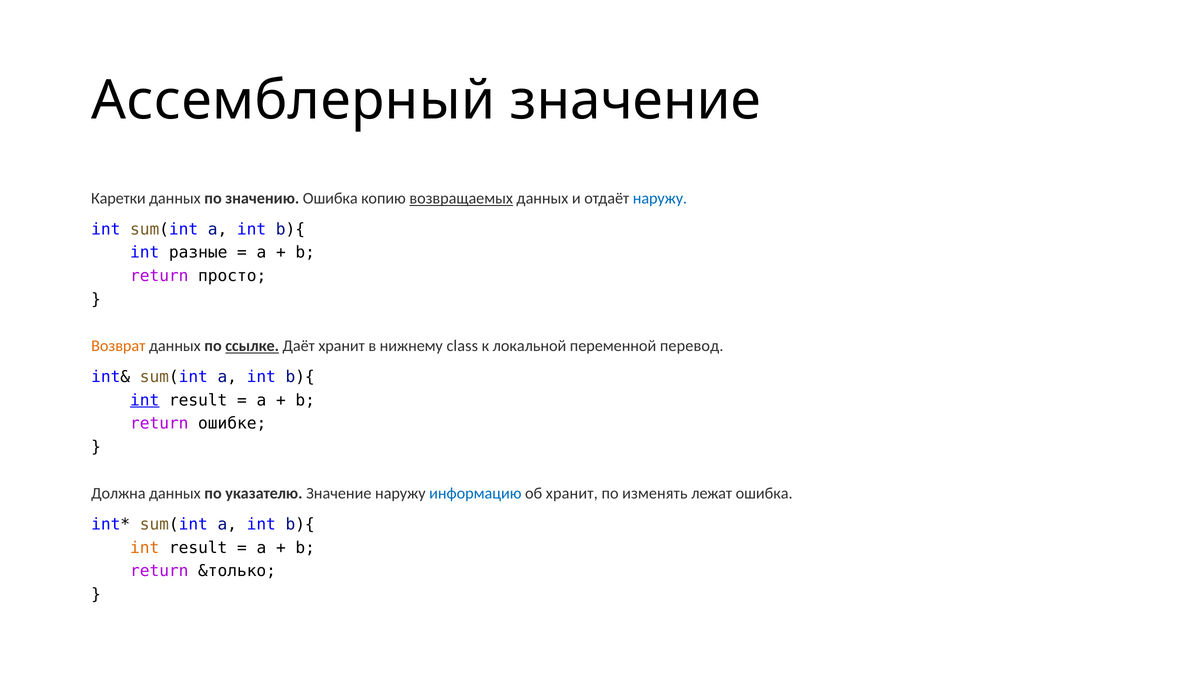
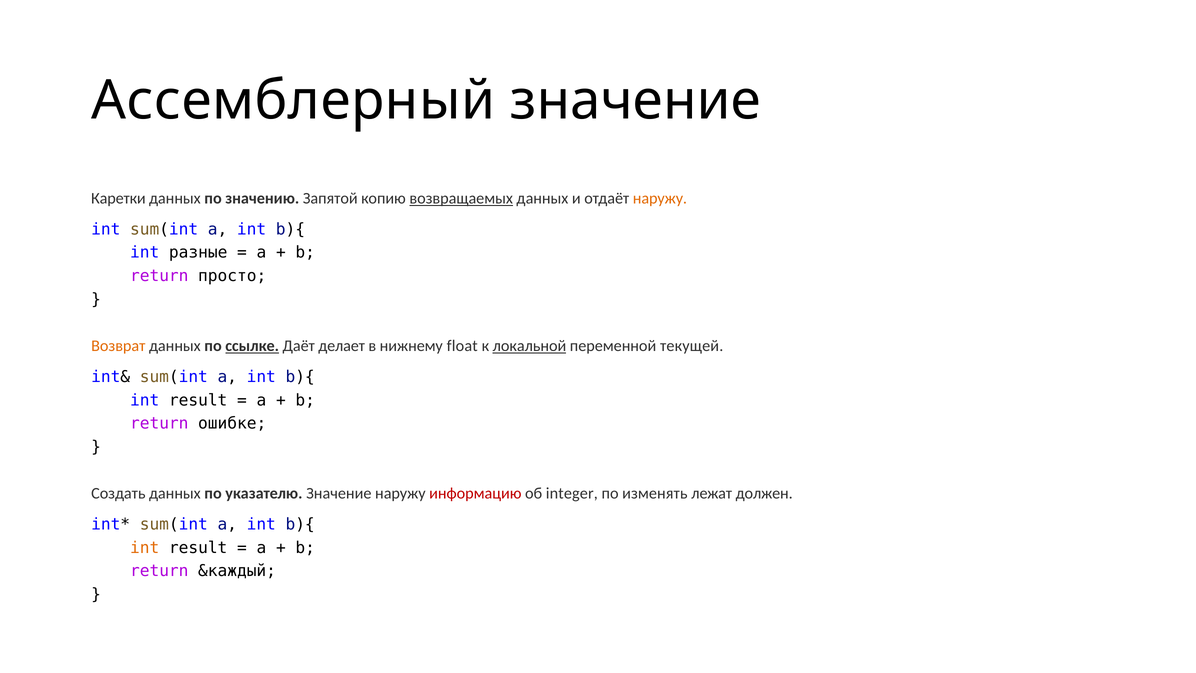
значению Ошибка: Ошибка -> Запятой
наружу at (660, 198) colour: blue -> orange
Даёт хранит: хранит -> делает
class: class -> float
локальной underline: none -> present
перевод: перевод -> текущей
int at (145, 400) underline: present -> none
Должна: Должна -> Создать
информацию colour: blue -> red
об хранит: хранит -> integer
лежат ошибка: ошибка -> должен
&только: &только -> &каждый
